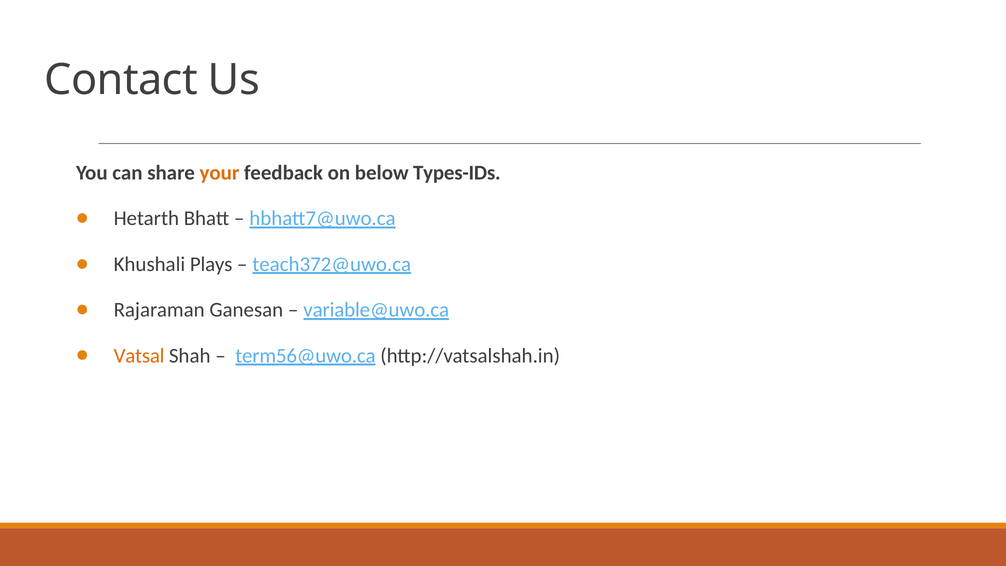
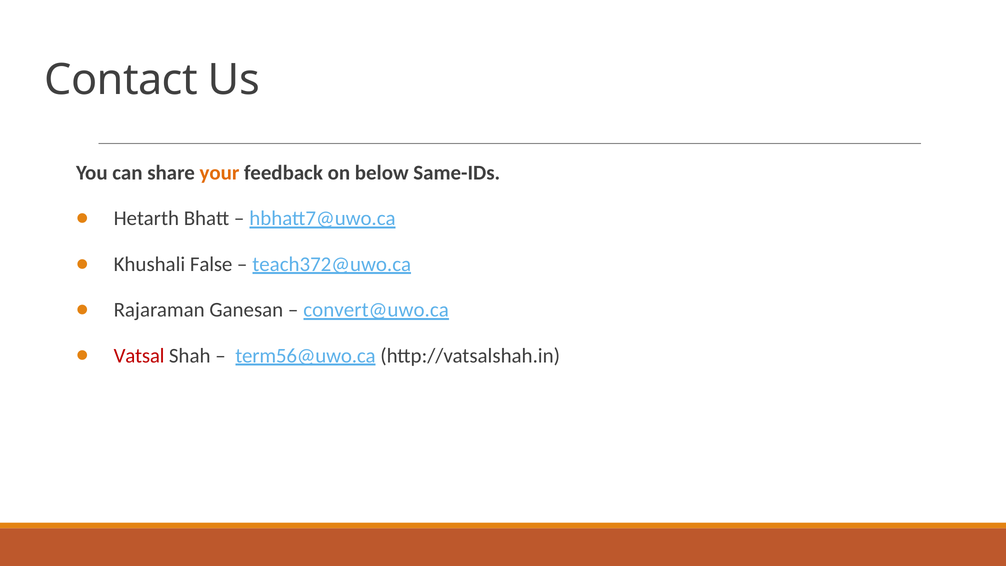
Types-IDs: Types-IDs -> Same-IDs
Plays: Plays -> False
variable@uwo.ca: variable@uwo.ca -> convert@uwo.ca
Vatsal colour: orange -> red
